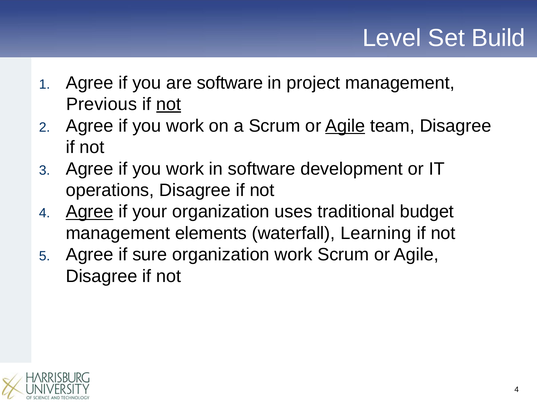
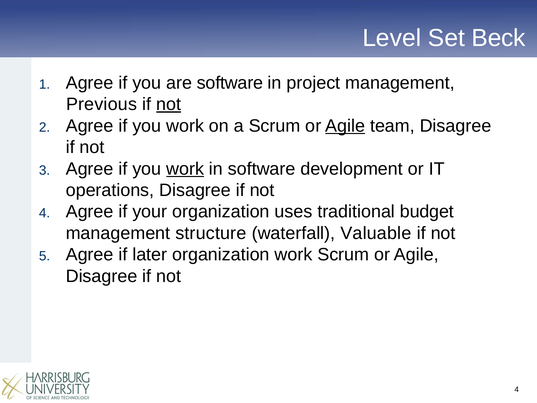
Build: Build -> Beck
work at (185, 169) underline: none -> present
Agree at (90, 212) underline: present -> none
elements: elements -> structure
Learning: Learning -> Valuable
sure: sure -> later
